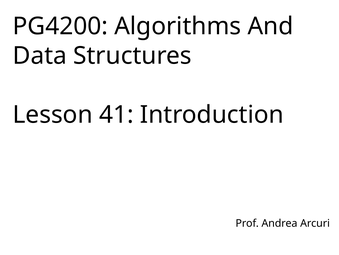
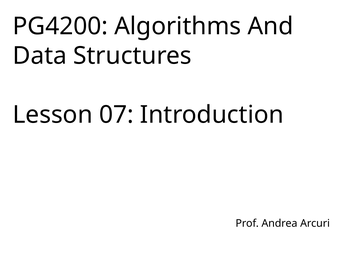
41: 41 -> 07
